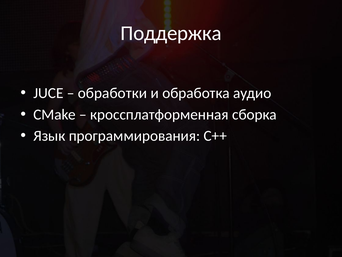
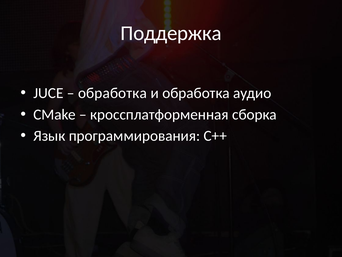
обработки at (113, 93): обработки -> обработка
